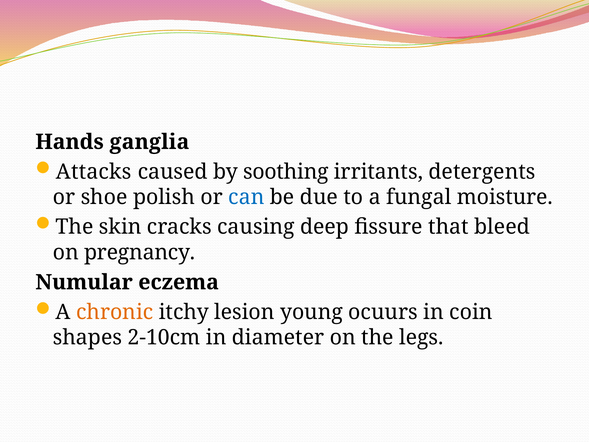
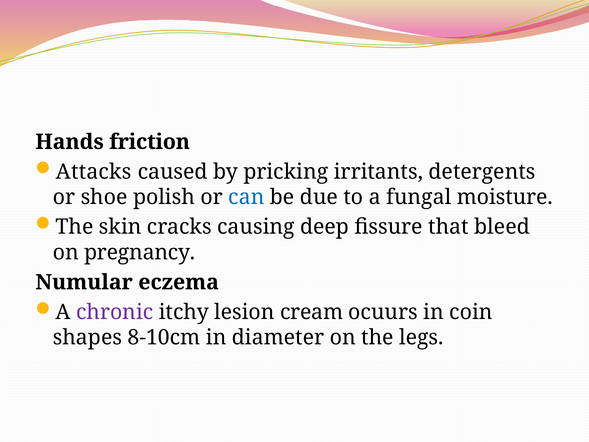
ganglia: ganglia -> friction
soothing: soothing -> pricking
chronic colour: orange -> purple
young: young -> cream
2-10cm: 2-10cm -> 8-10cm
